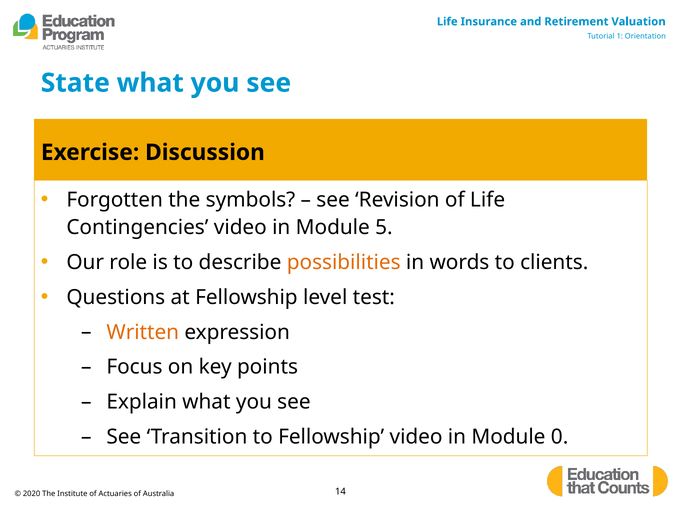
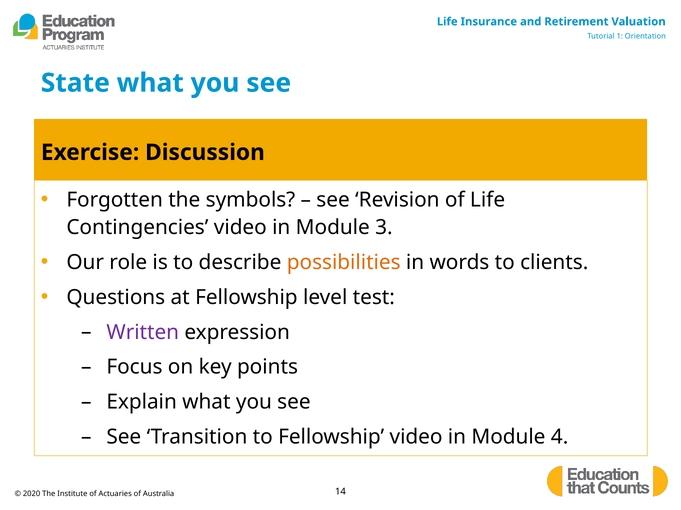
5: 5 -> 3
Written colour: orange -> purple
0: 0 -> 4
